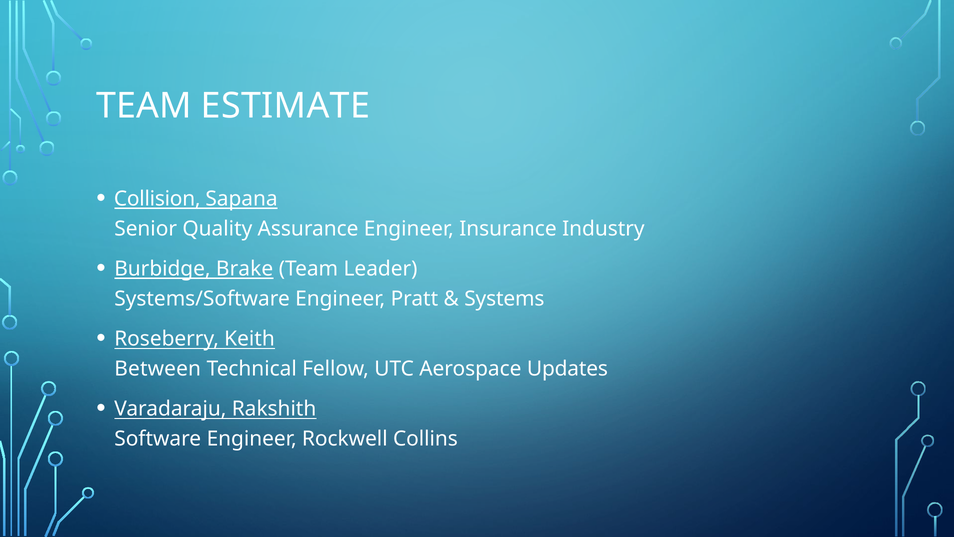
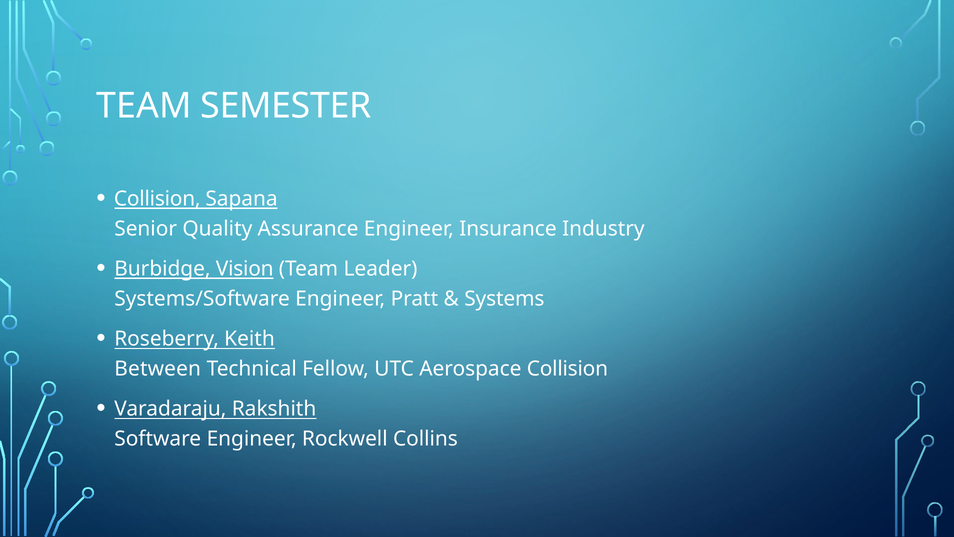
ESTIMATE: ESTIMATE -> SEMESTER
Brake: Brake -> Vision
Aerospace Updates: Updates -> Collision
